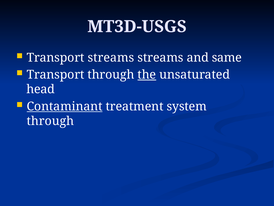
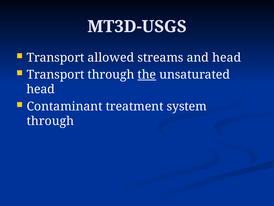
Transport streams: streams -> allowed
and same: same -> head
Contaminant underline: present -> none
